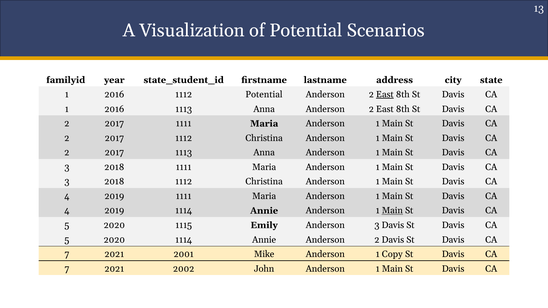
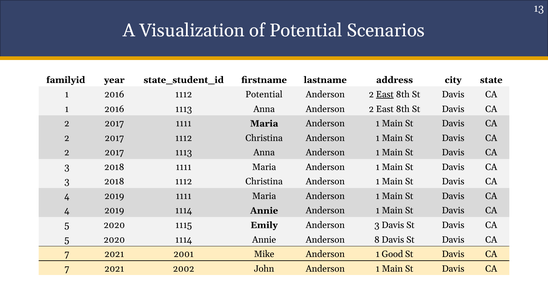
Main at (392, 211) underline: present -> none
Annie Anderson 2: 2 -> 8
Copy: Copy -> Good
